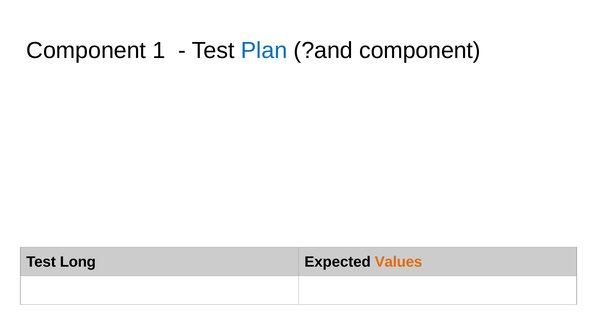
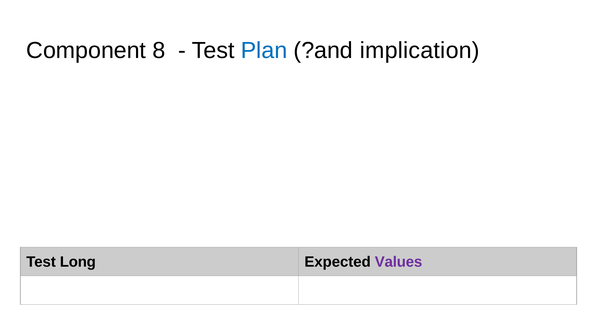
1: 1 -> 8
?and component: component -> implication
Values colour: orange -> purple
